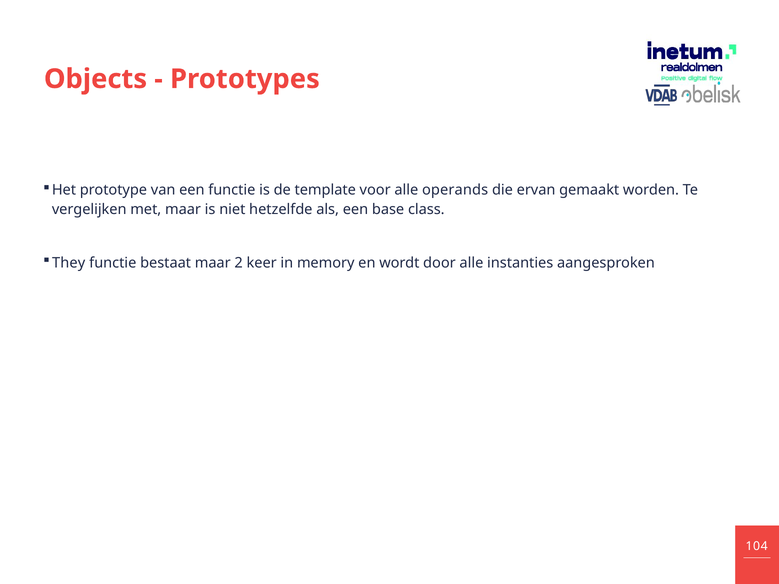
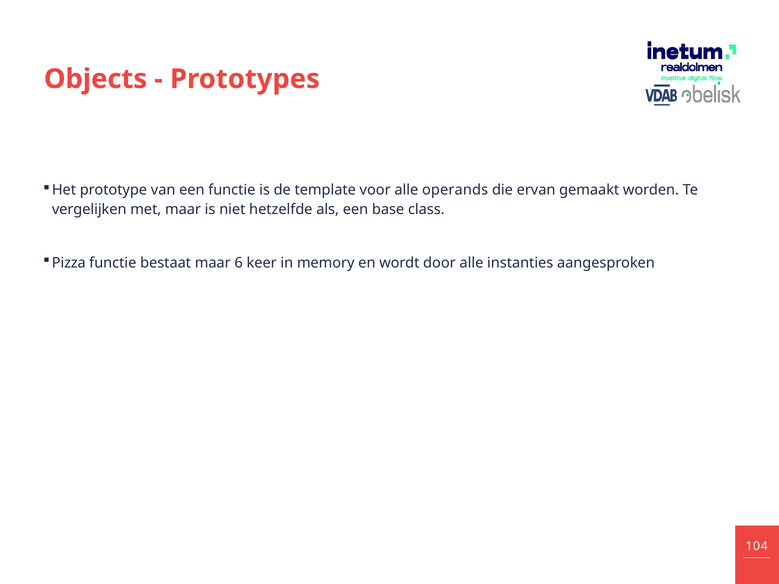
They: They -> Pizza
2: 2 -> 6
